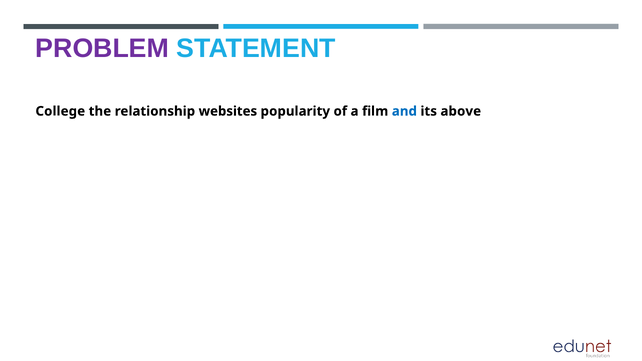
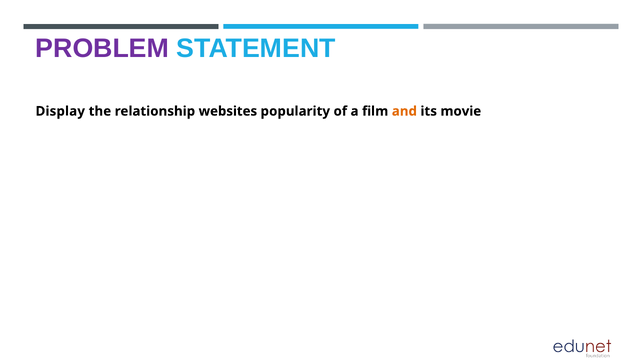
College: College -> Display
and colour: blue -> orange
above: above -> movie
